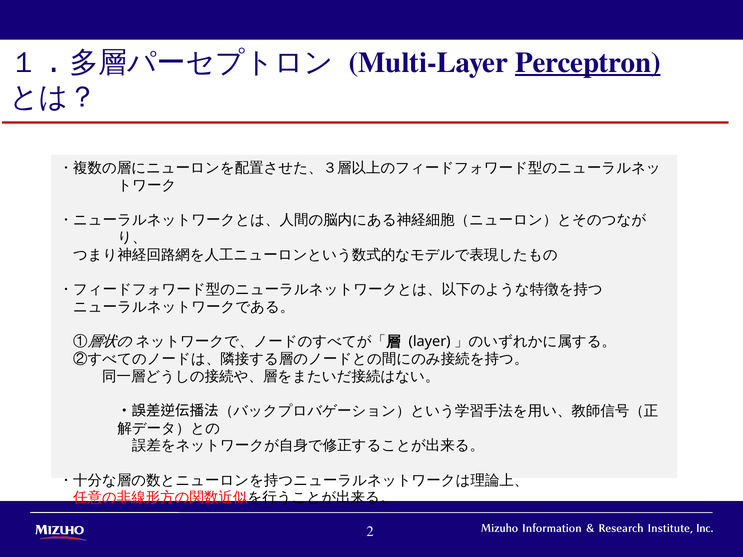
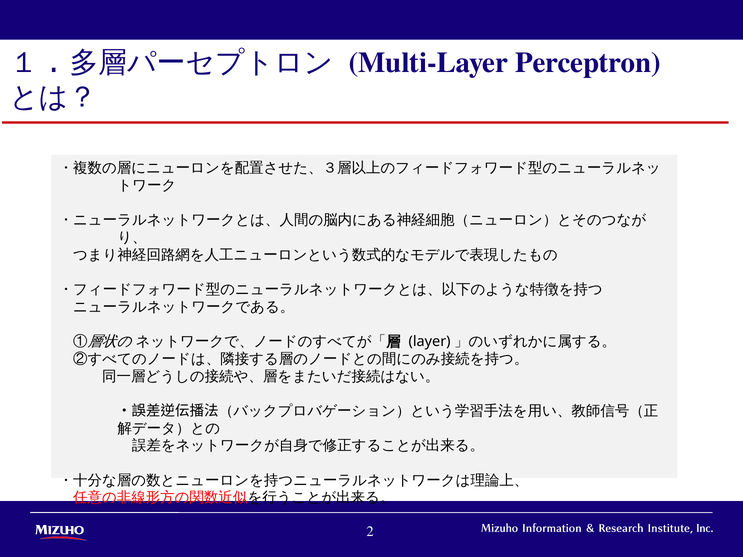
Perceptron underline: present -> none
